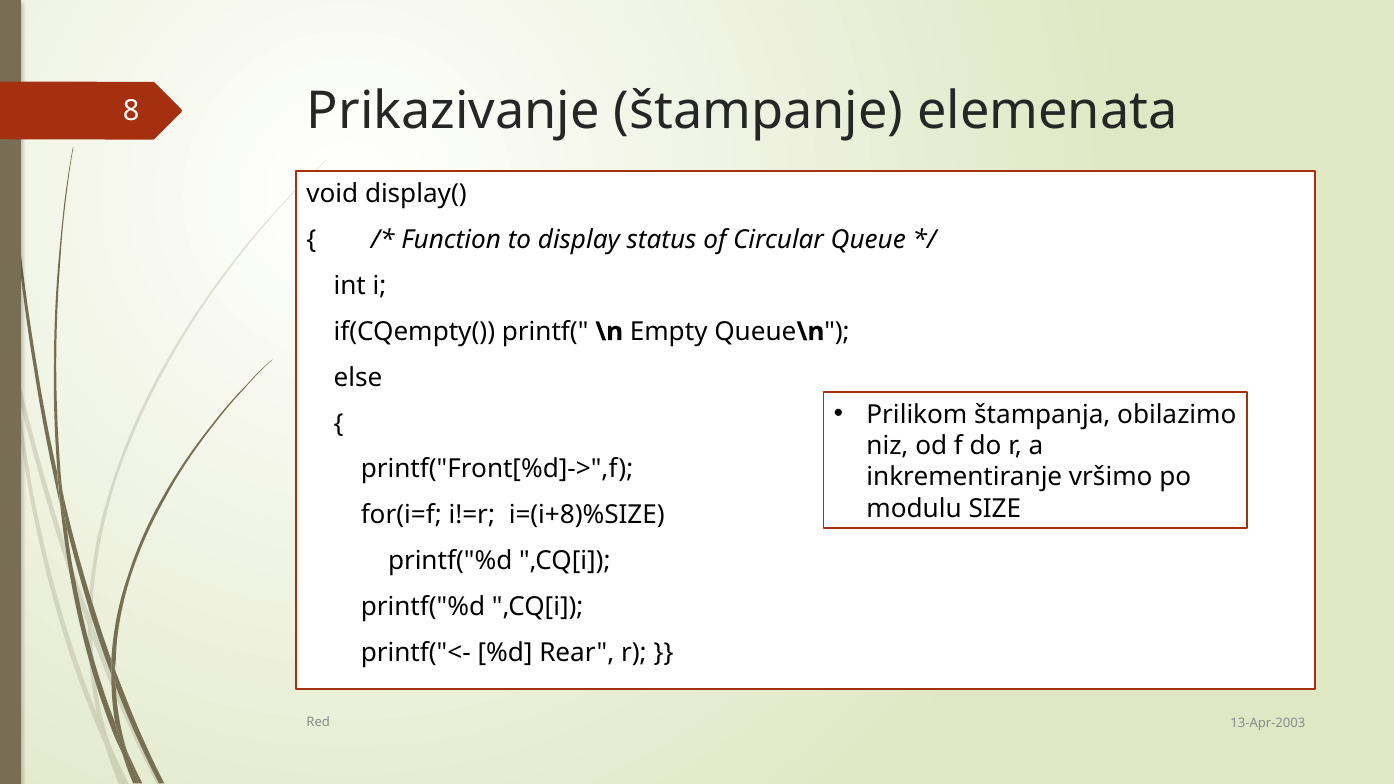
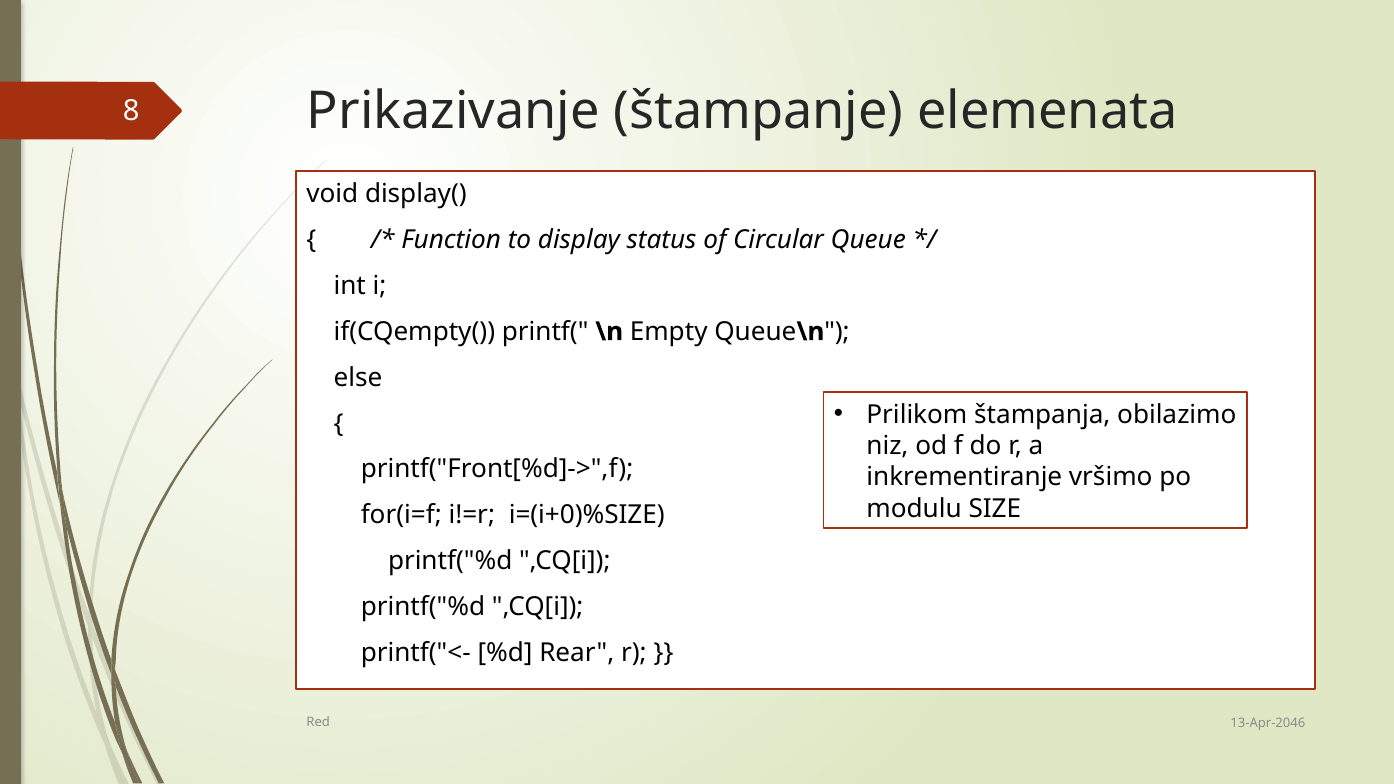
i=(i+8)%SIZE: i=(i+8)%SIZE -> i=(i+0)%SIZE
13-Apr-2003: 13-Apr-2003 -> 13-Apr-2046
